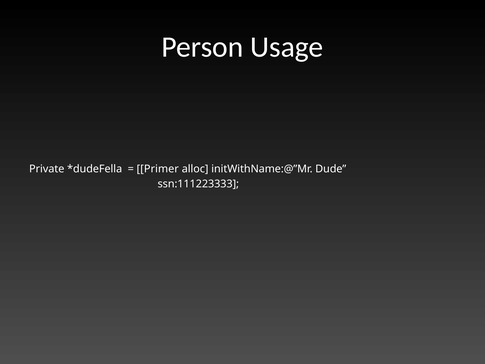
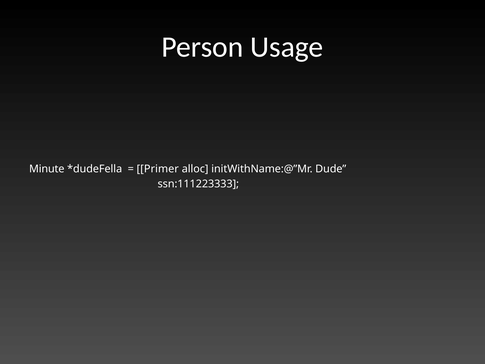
Private: Private -> Minute
